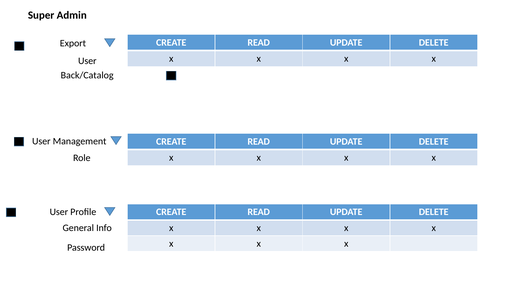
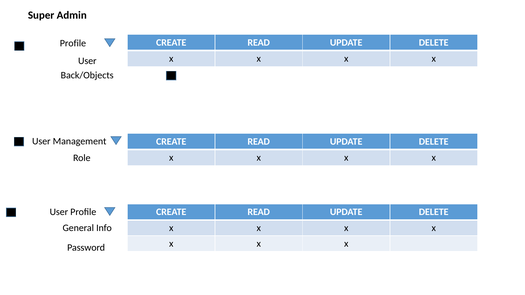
Export at (73, 43): Export -> Profile
Back/Catalog: Back/Catalog -> Back/Objects
